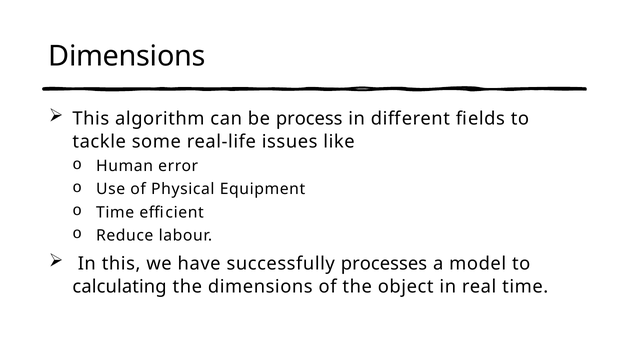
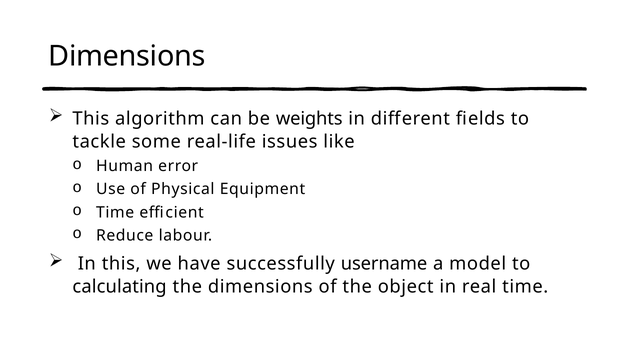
process: process -> weights
processes: processes -> username
